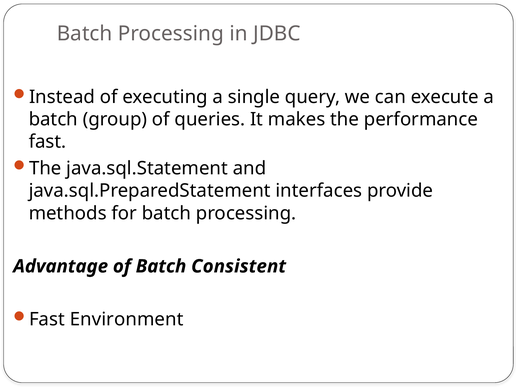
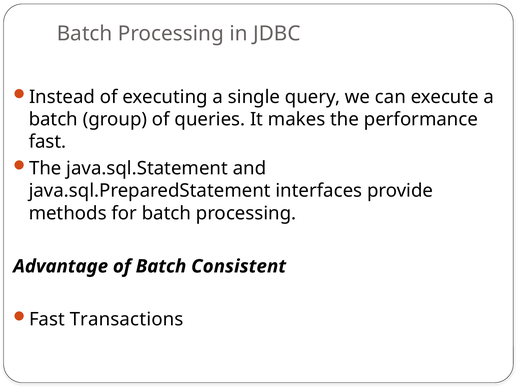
Environment: Environment -> Transactions
